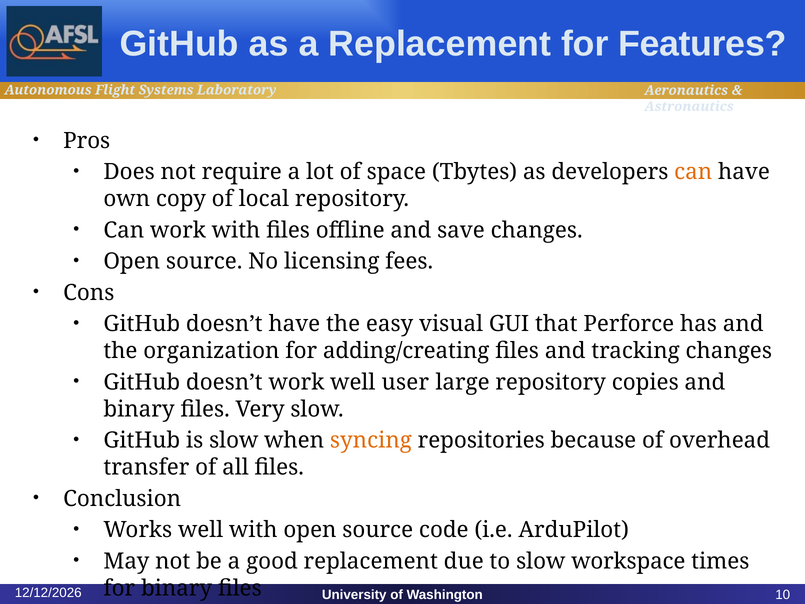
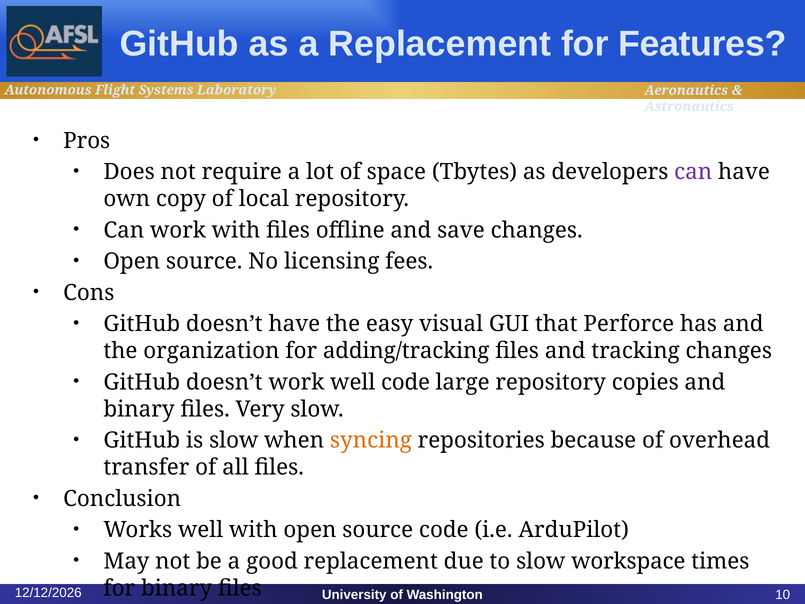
can at (693, 172) colour: orange -> purple
adding/creating: adding/creating -> adding/tracking
well user: user -> code
